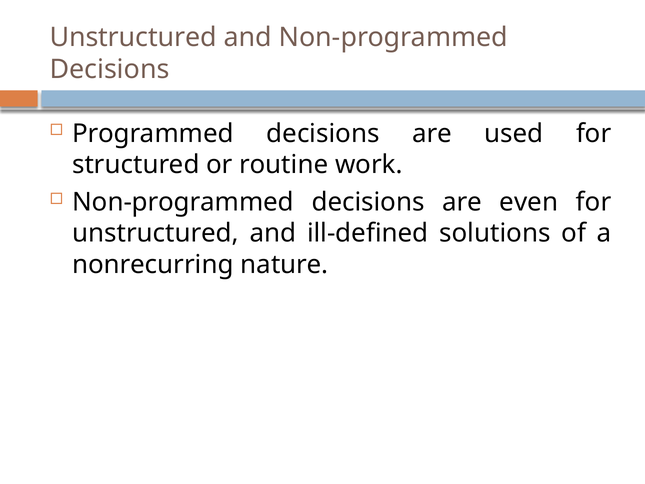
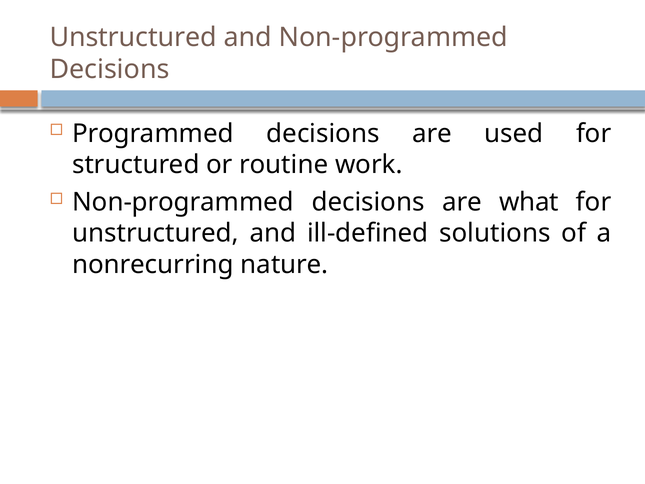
even: even -> what
